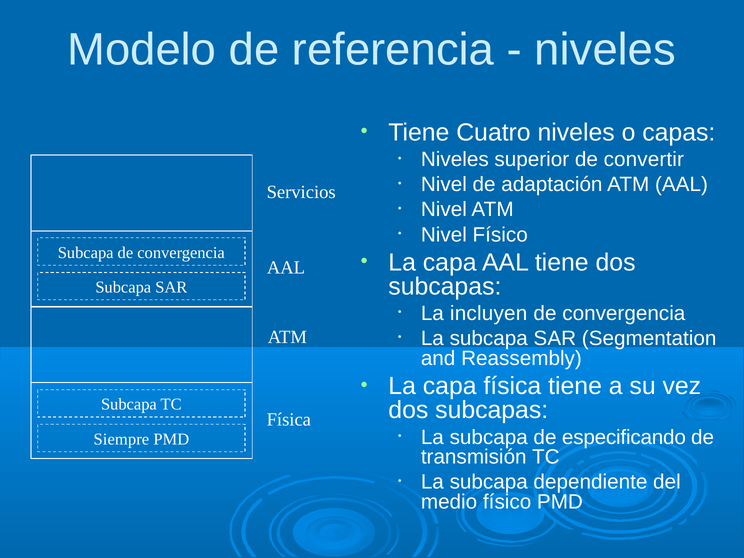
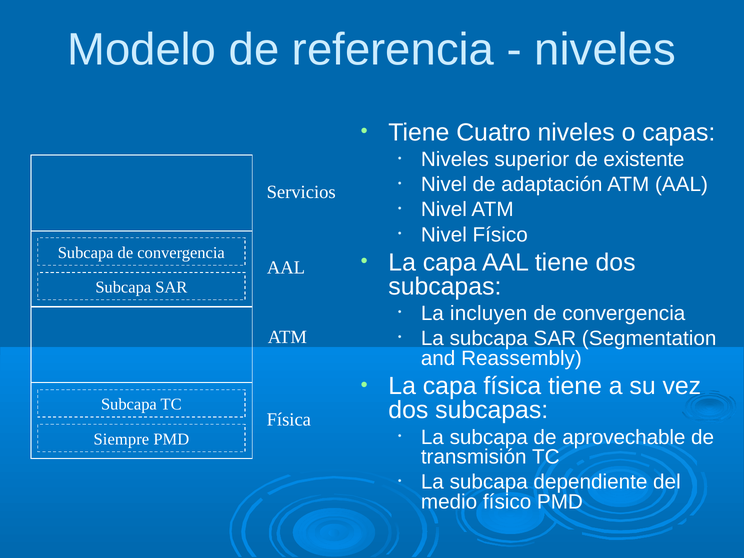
convertir: convertir -> existente
especificando: especificando -> aprovechable
